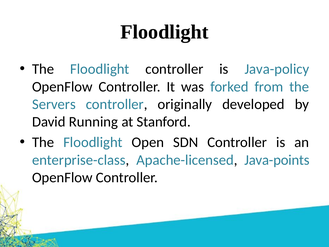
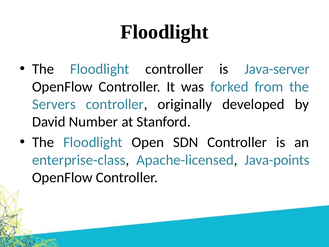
Java-policy: Java-policy -> Java-server
Running: Running -> Number
